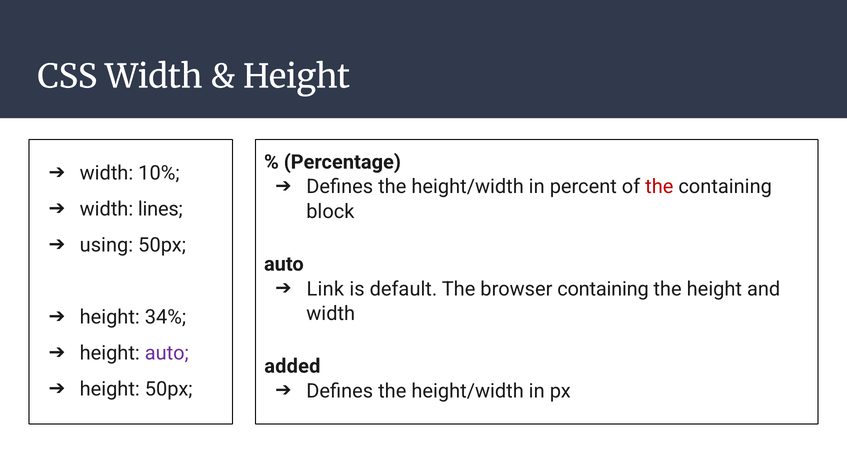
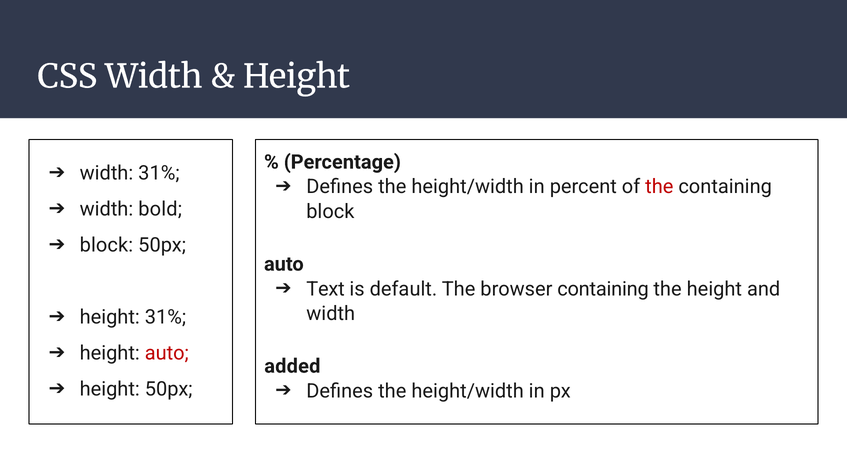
width 10%: 10% -> 31%
lines: lines -> bold
using at (106, 245): using -> block
Link: Link -> Text
height 34%: 34% -> 31%
auto at (167, 354) colour: purple -> red
